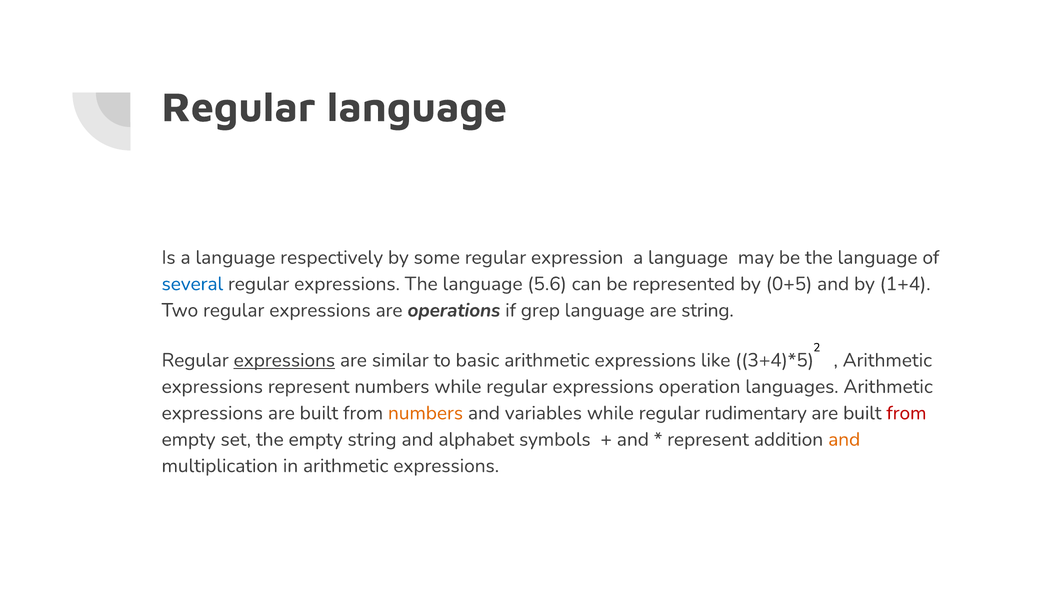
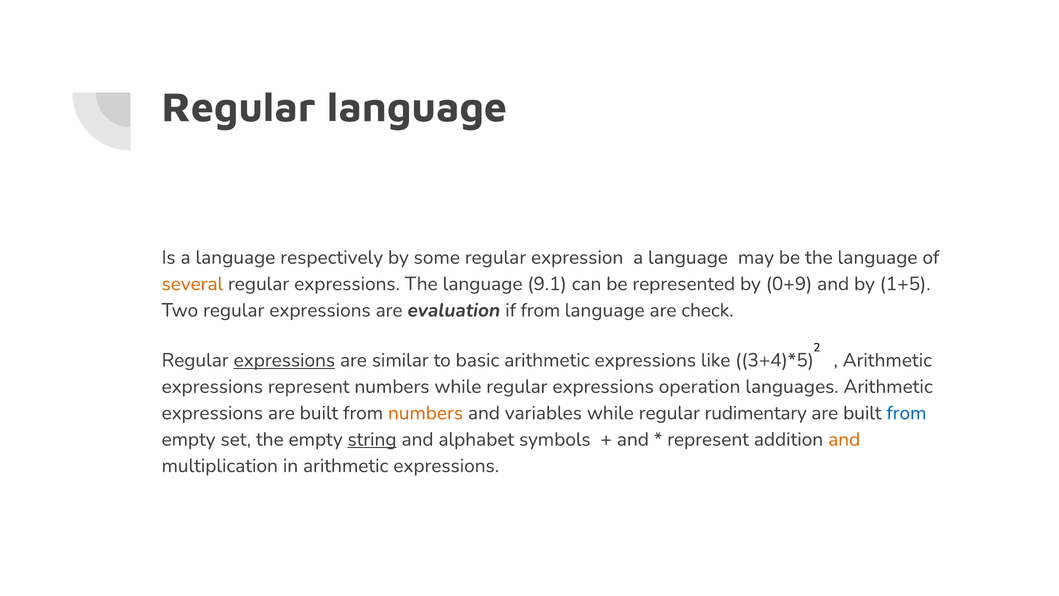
several colour: blue -> orange
5.6: 5.6 -> 9.1
0+5: 0+5 -> 0+9
1+4: 1+4 -> 1+5
operations: operations -> evaluation
if grep: grep -> from
are string: string -> check
from at (906, 413) colour: red -> blue
string at (372, 439) underline: none -> present
